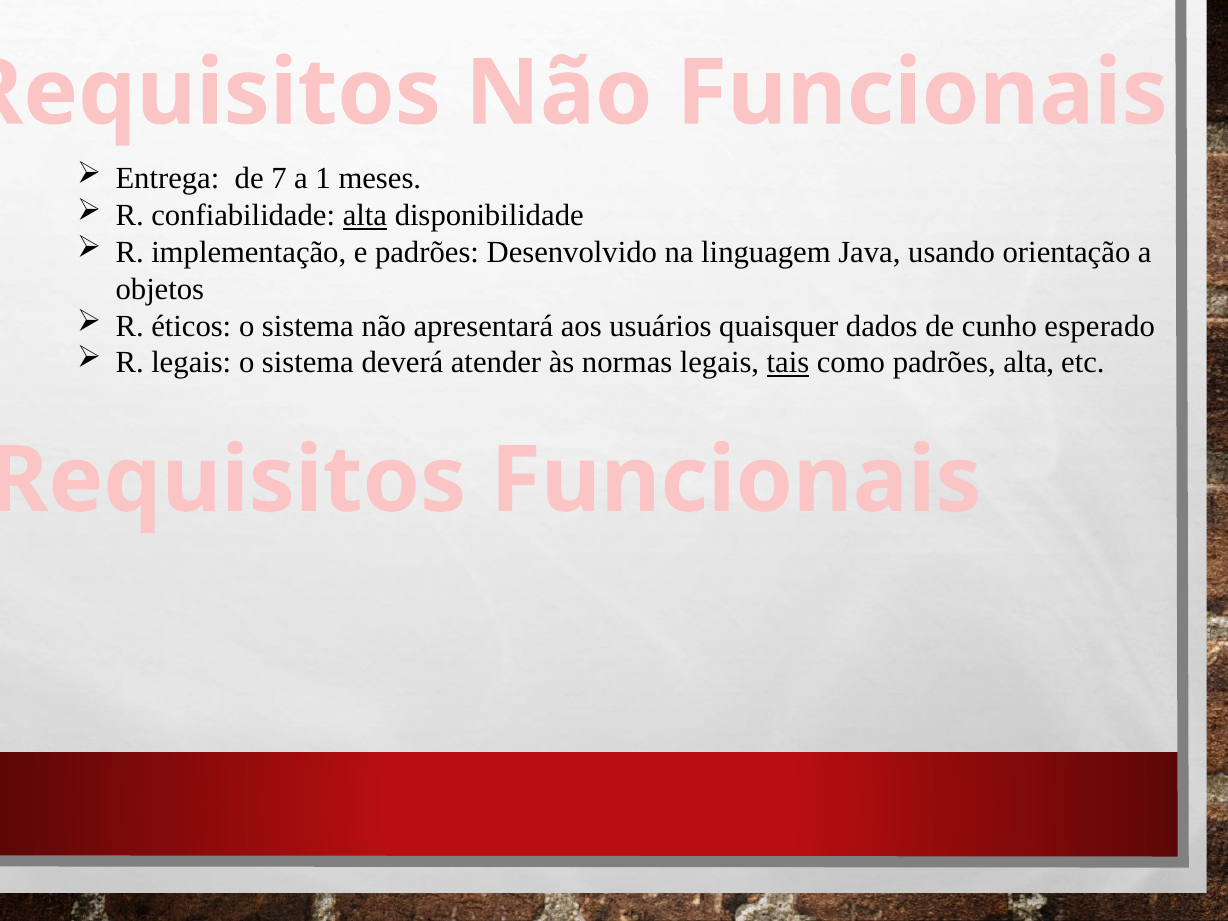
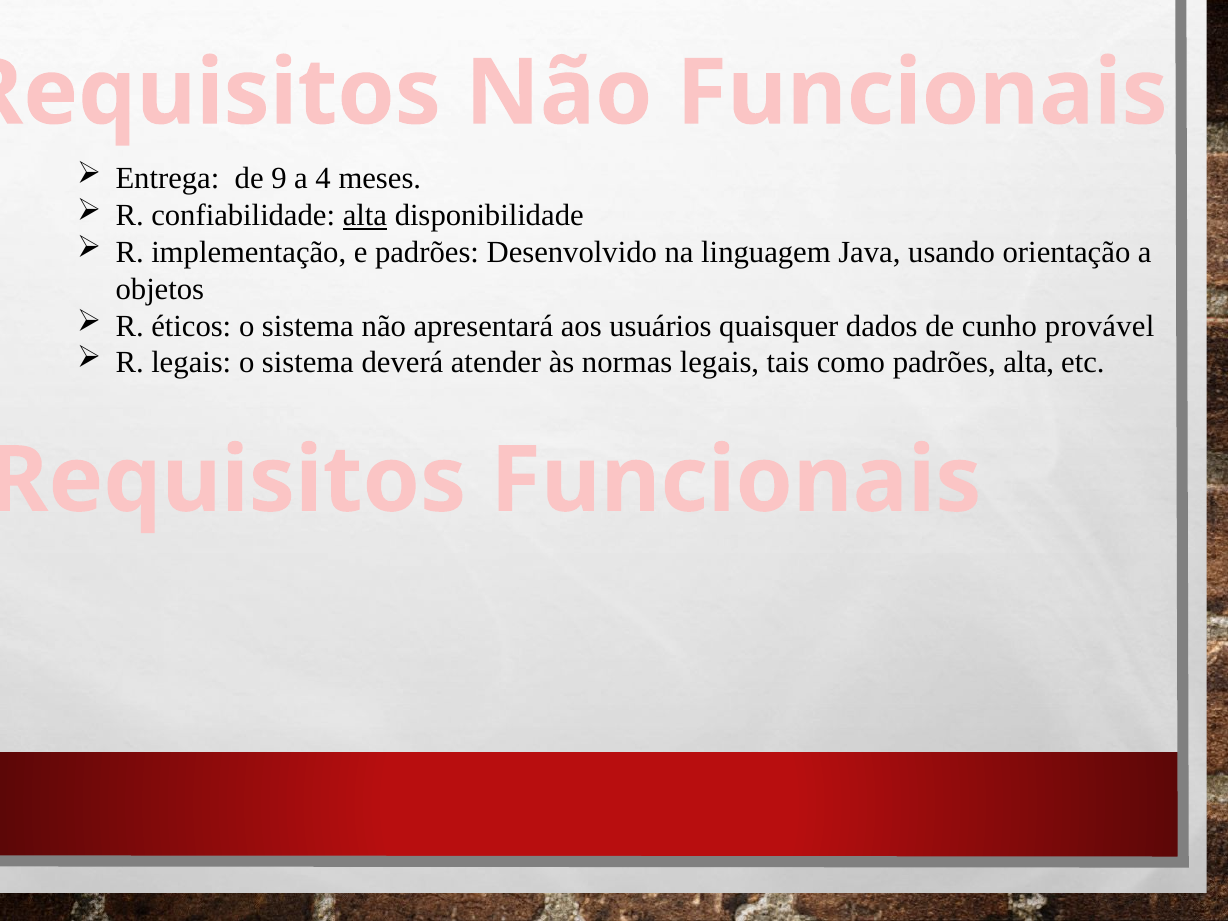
7: 7 -> 9
1: 1 -> 4
esperado: esperado -> provável
tais underline: present -> none
